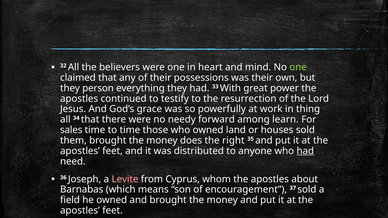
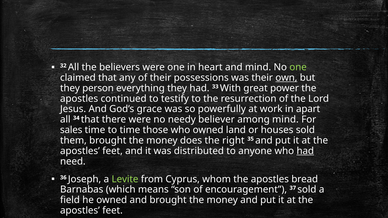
own underline: none -> present
thing: thing -> apart
forward: forward -> believer
among learn: learn -> mind
Levite colour: pink -> light green
about: about -> bread
